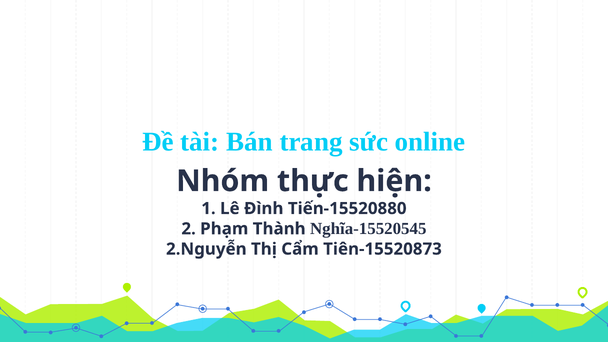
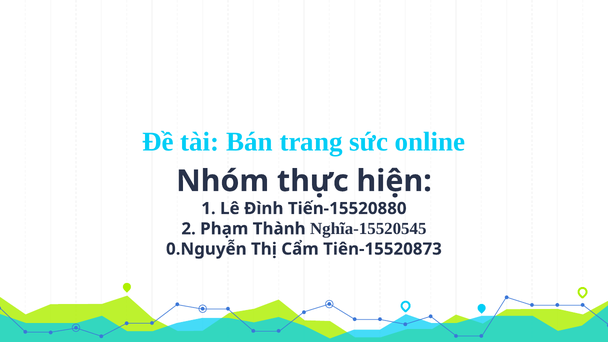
2.Nguyễn: 2.Nguyễn -> 0.Nguyễn
